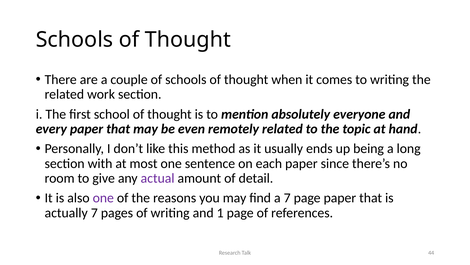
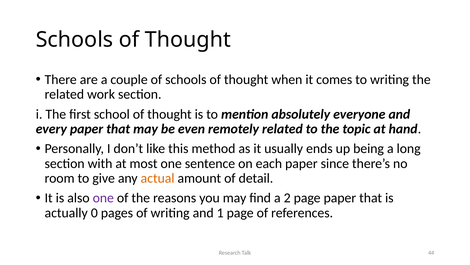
actual colour: purple -> orange
a 7: 7 -> 2
actually 7: 7 -> 0
